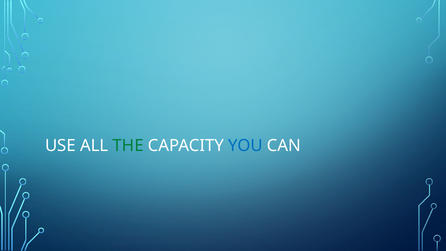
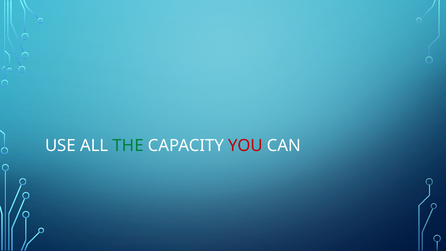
YOU colour: blue -> red
